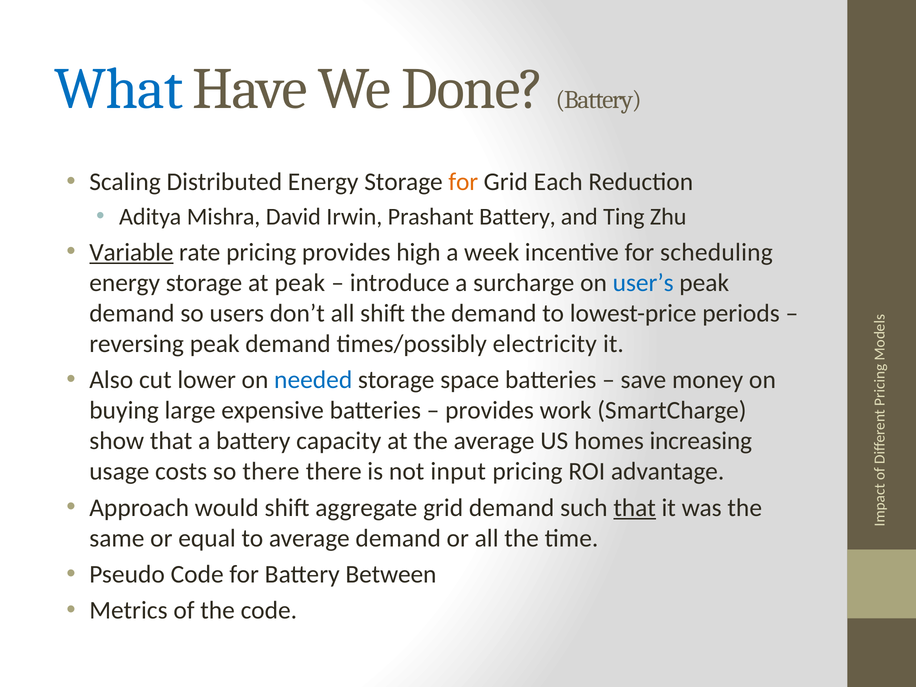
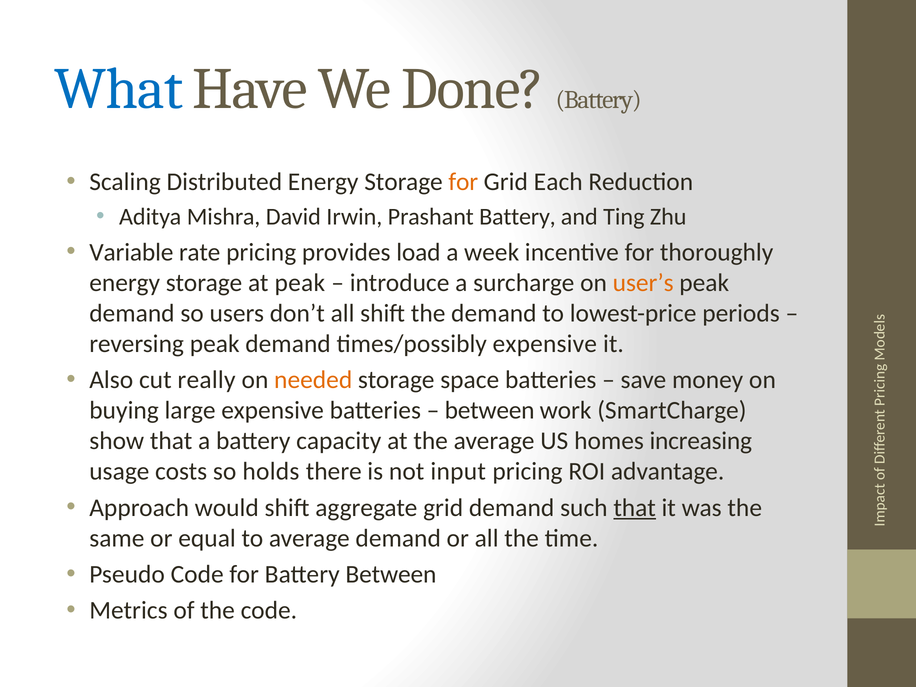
Variable underline: present -> none
high: high -> load
scheduling: scheduling -> thoroughly
user’s colour: blue -> orange
times/possibly electricity: electricity -> expensive
lower: lower -> really
needed colour: blue -> orange
provides at (490, 410): provides -> between
so there: there -> holds
